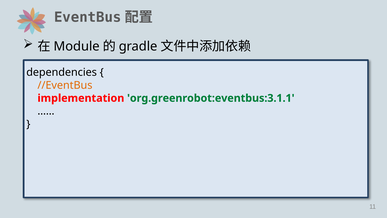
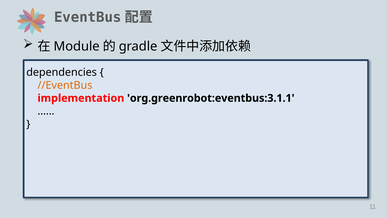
org.greenrobot:eventbus:3.1.1 colour: green -> black
